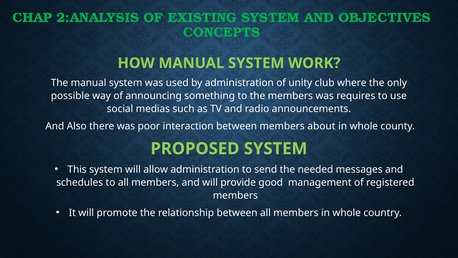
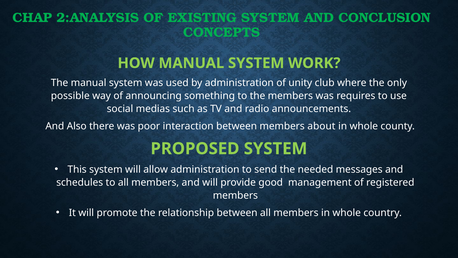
OBJECTIVES: OBJECTIVES -> CONCLUSION
